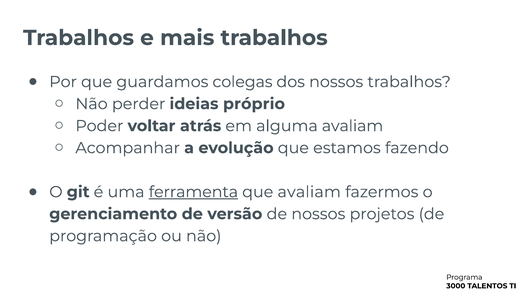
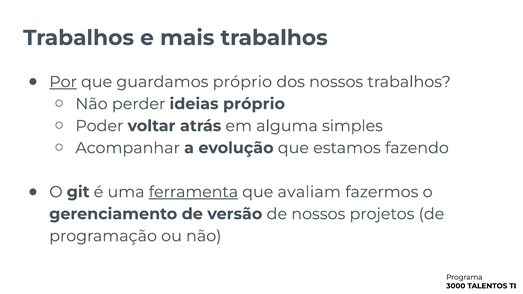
Por underline: none -> present
guardamos colegas: colegas -> próprio
alguma avaliam: avaliam -> simples
